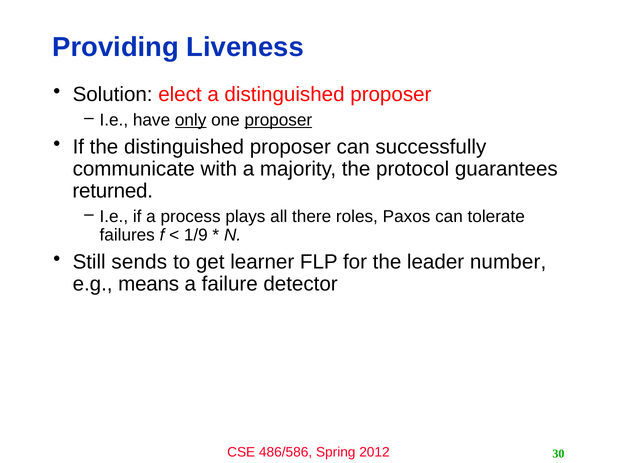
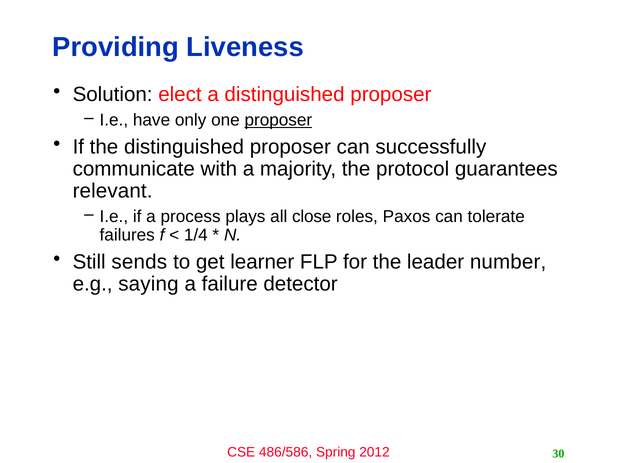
only underline: present -> none
returned: returned -> relevant
there: there -> close
1/9: 1/9 -> 1/4
means: means -> saying
